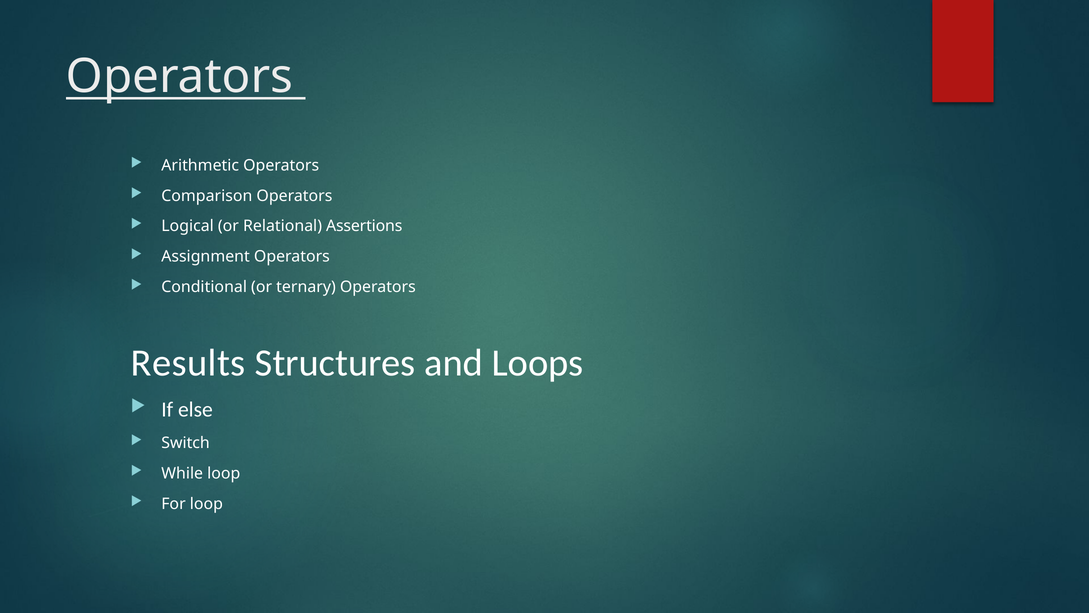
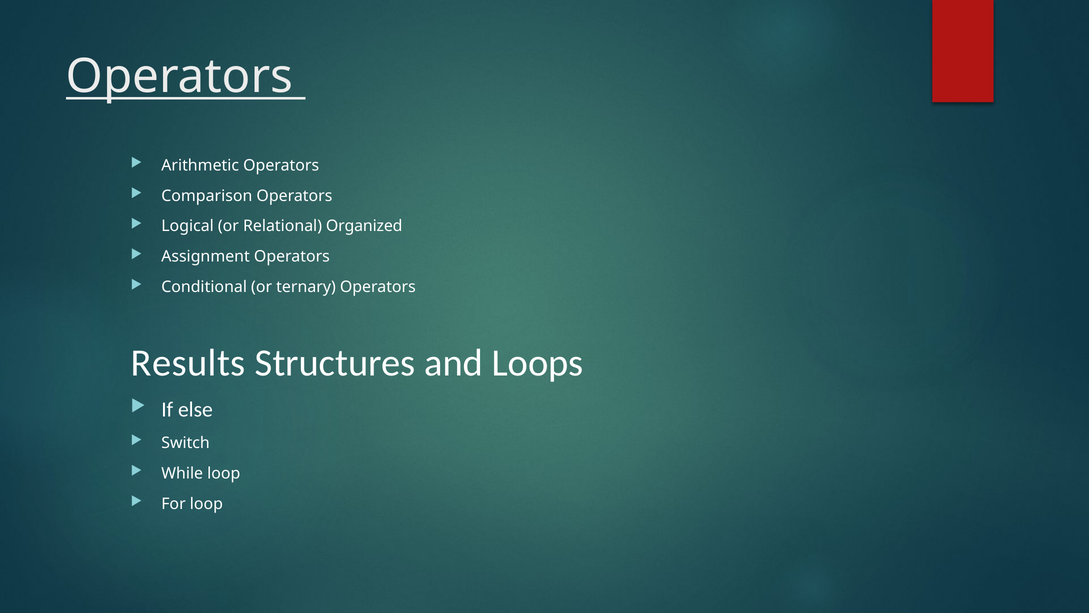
Assertions: Assertions -> Organized
